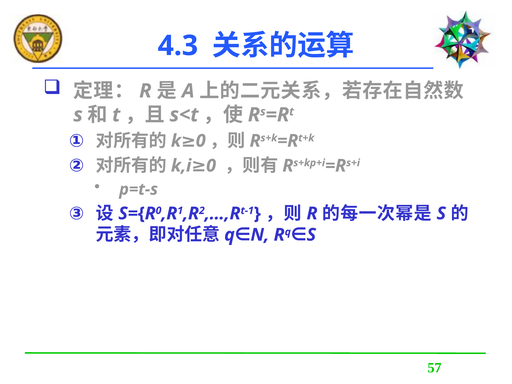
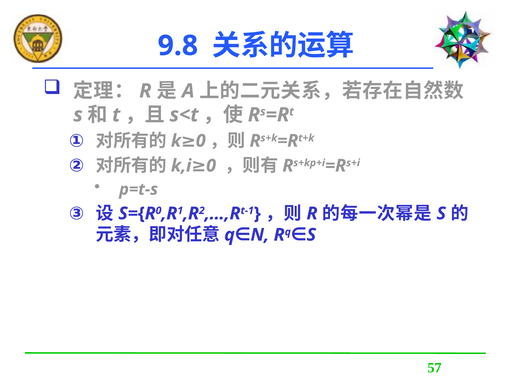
4.3: 4.3 -> 9.8
